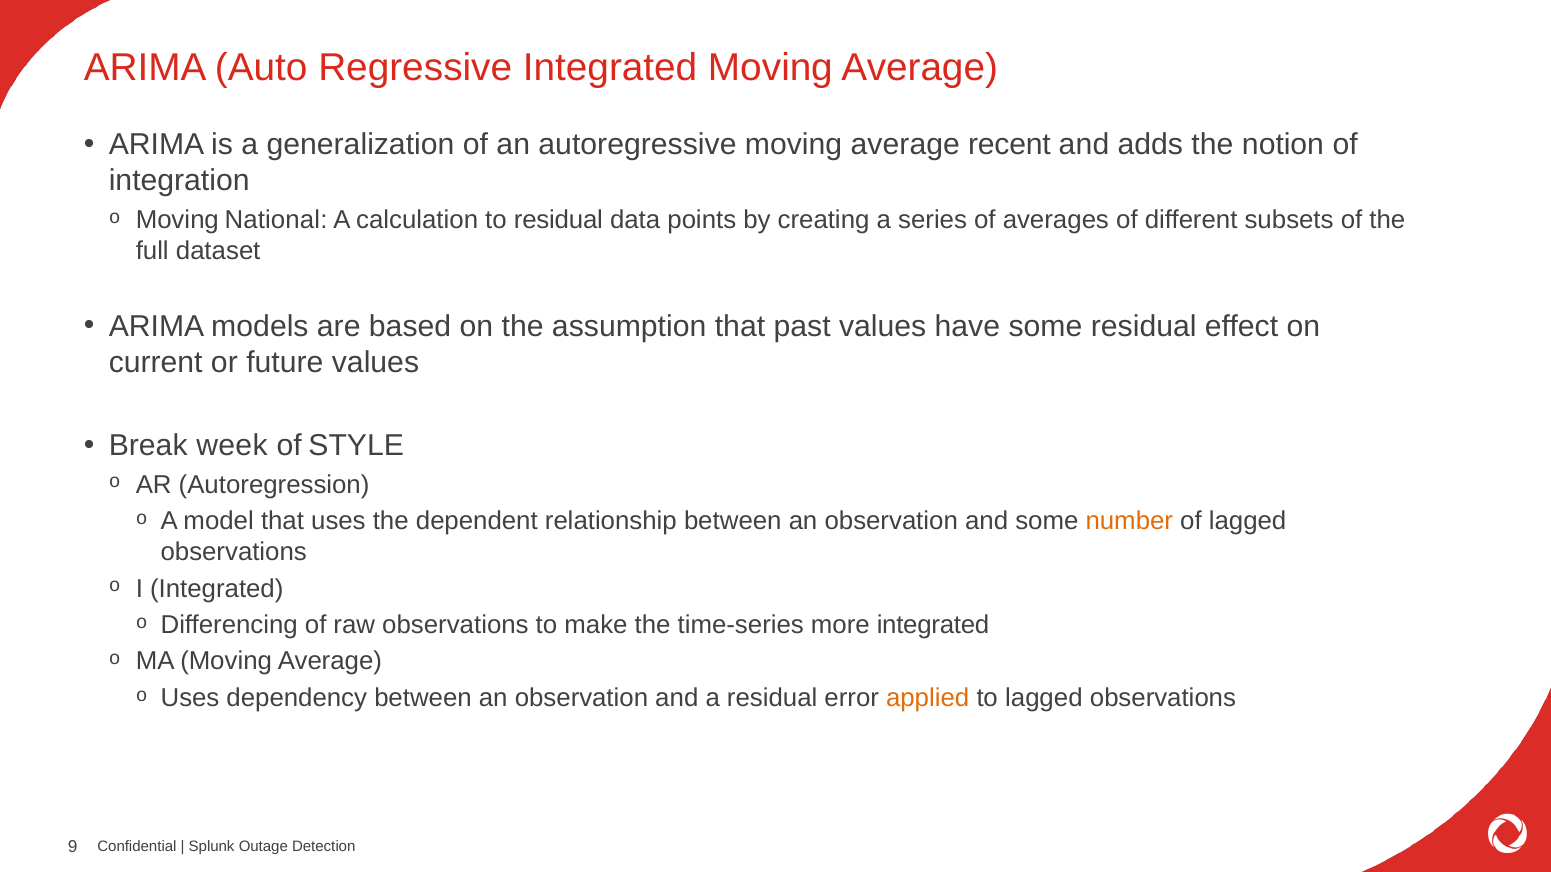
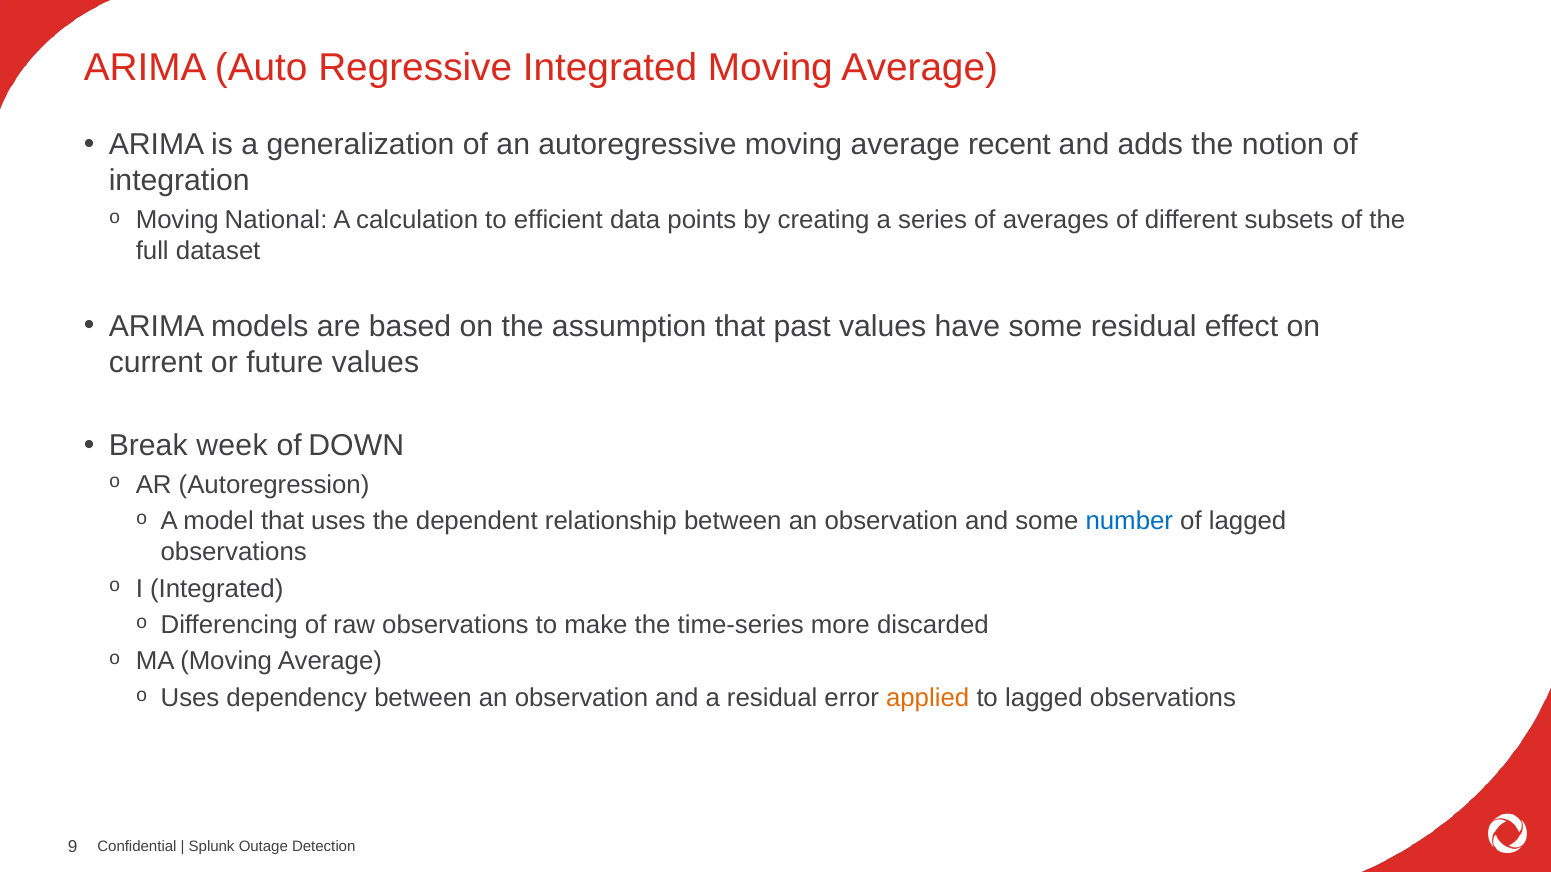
to residual: residual -> efficient
STYLE: STYLE -> DOWN
number colour: orange -> blue
more integrated: integrated -> discarded
